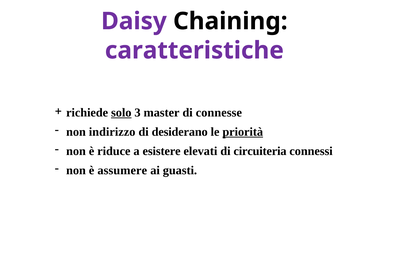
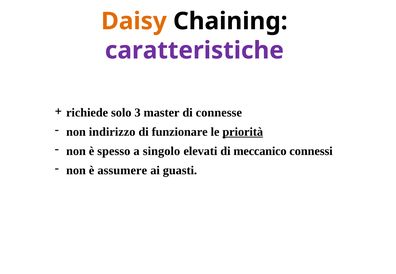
Daisy colour: purple -> orange
solo underline: present -> none
desiderano: desiderano -> funzionare
riduce: riduce -> spesso
esistere: esistere -> singolo
circuiteria: circuiteria -> meccanico
